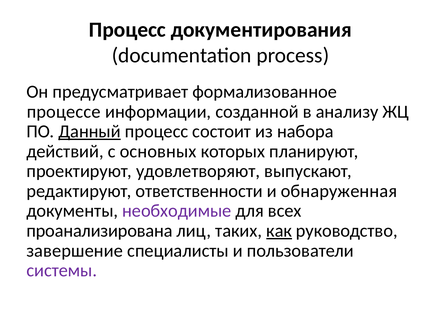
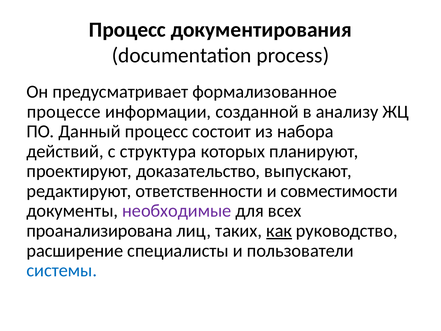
Данный underline: present -> none
основных: основных -> структура
удовлетворяют: удовлетворяют -> доказательство
обнаруженная: обнаруженная -> совместимости
завершение: завершение -> расширение
системы colour: purple -> blue
